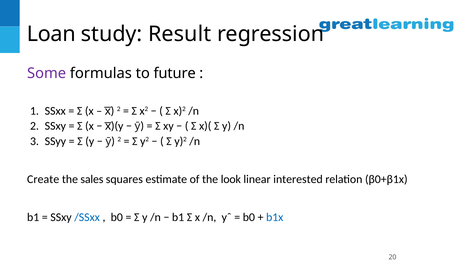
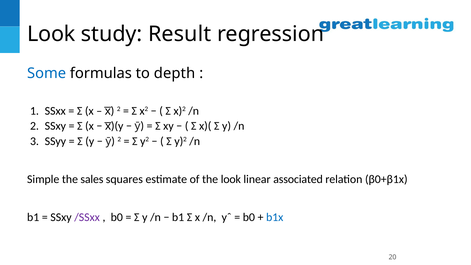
Loan at (51, 34): Loan -> Look
Some colour: purple -> blue
future: future -> depth
Create: Create -> Simple
interested: interested -> associated
/SSxx colour: blue -> purple
